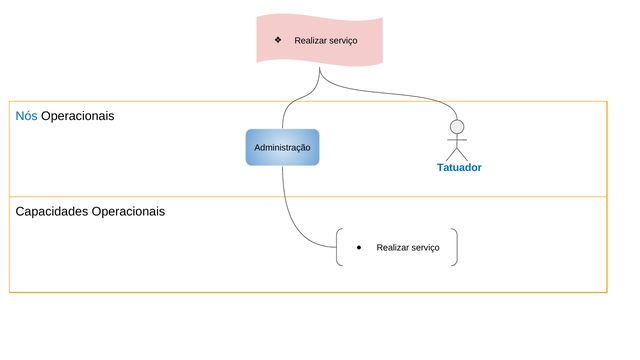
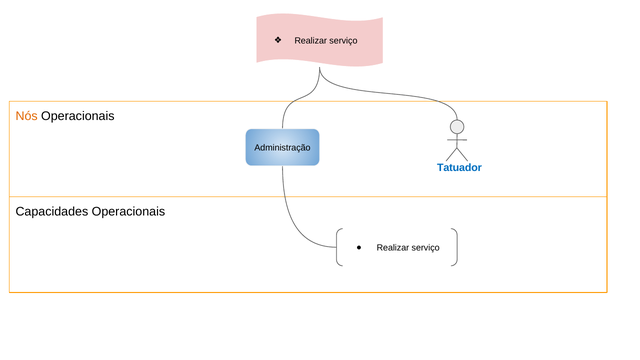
Nós colour: blue -> orange
